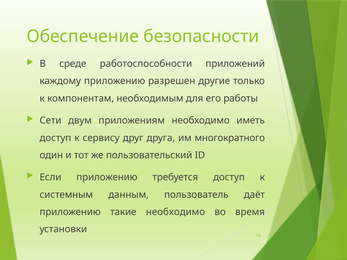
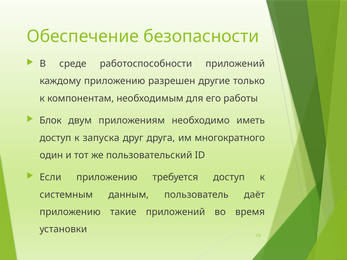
Сети: Сети -> Блок
сервису: сервису -> запуска
такие необходимо: необходимо -> приложений
